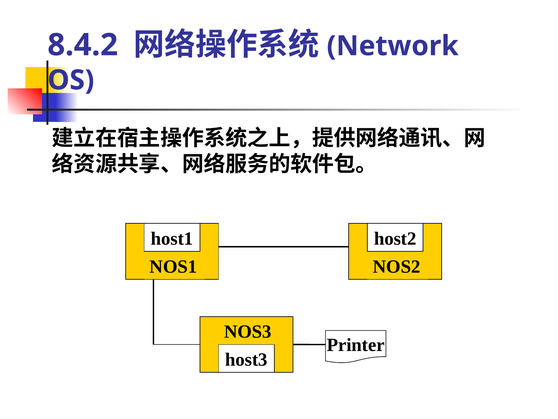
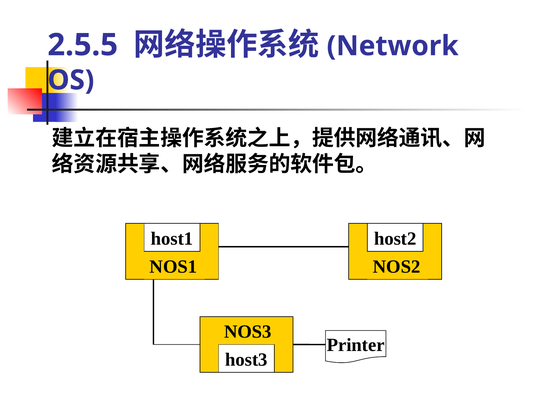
8.4.2: 8.4.2 -> 2.5.5
